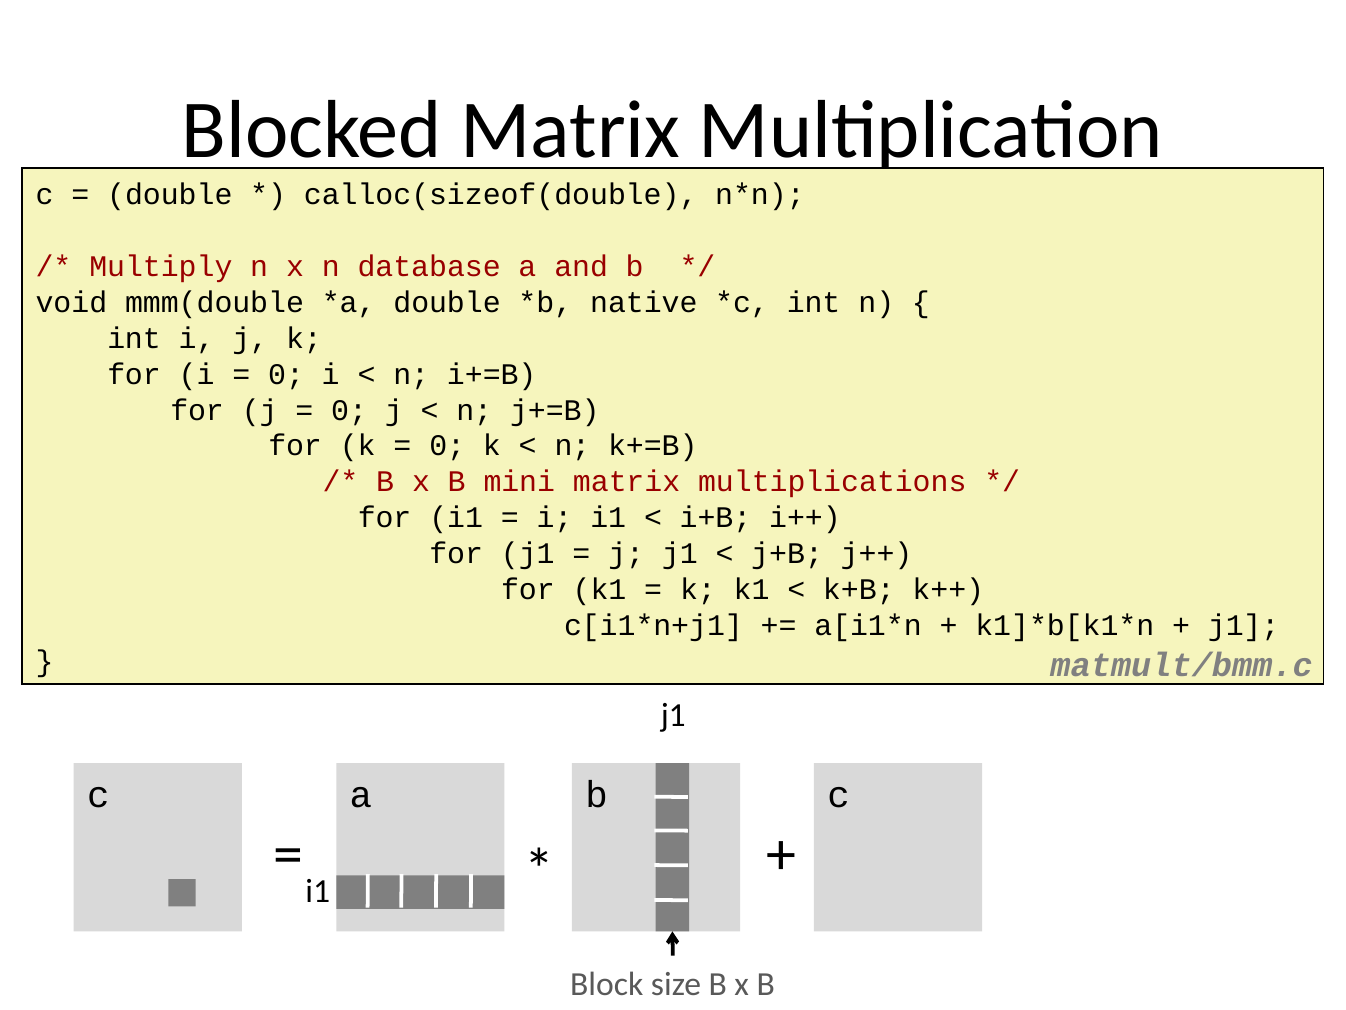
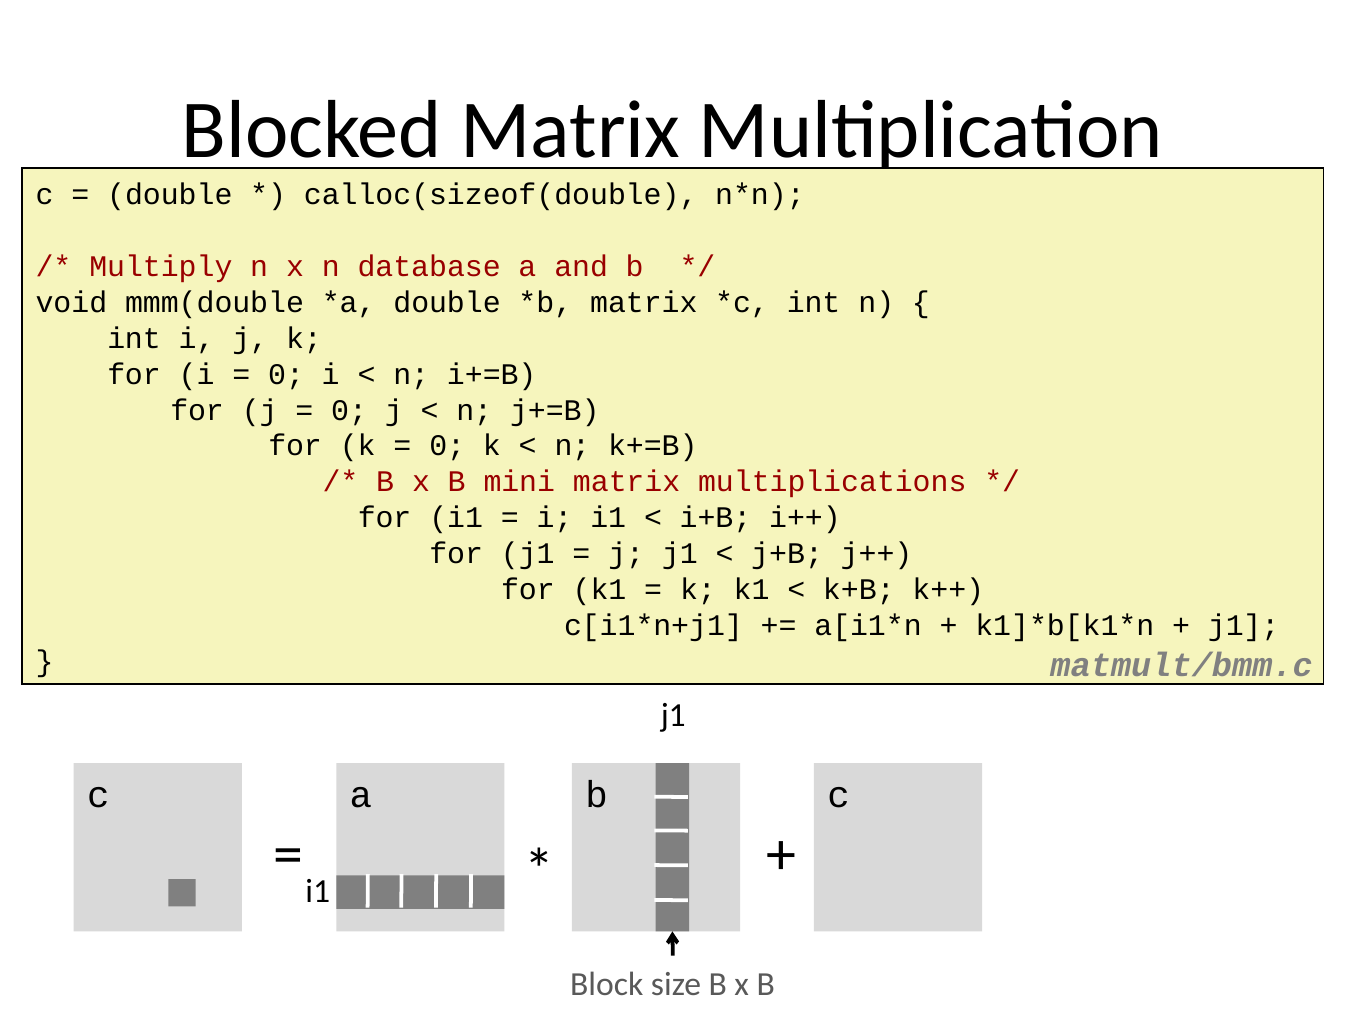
native at (644, 302): native -> matrix
